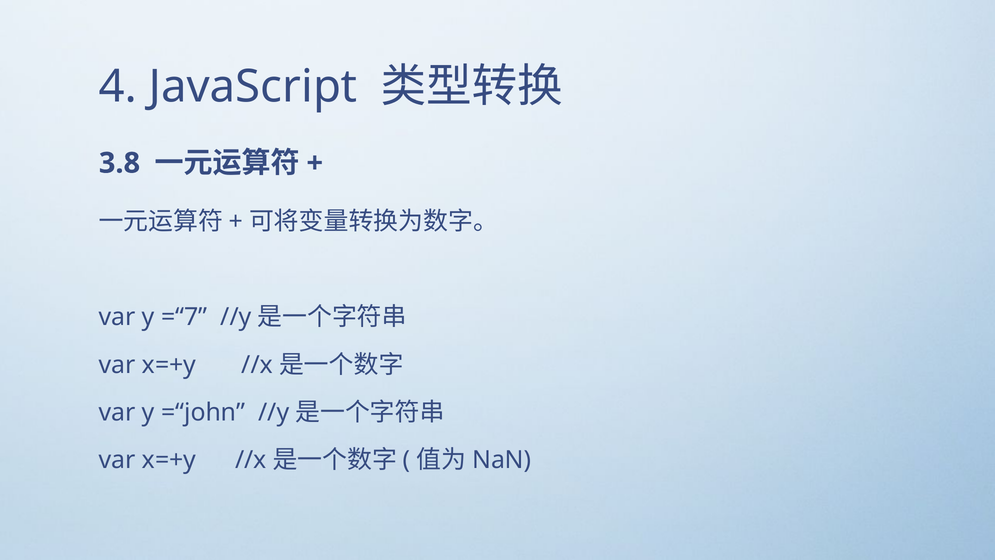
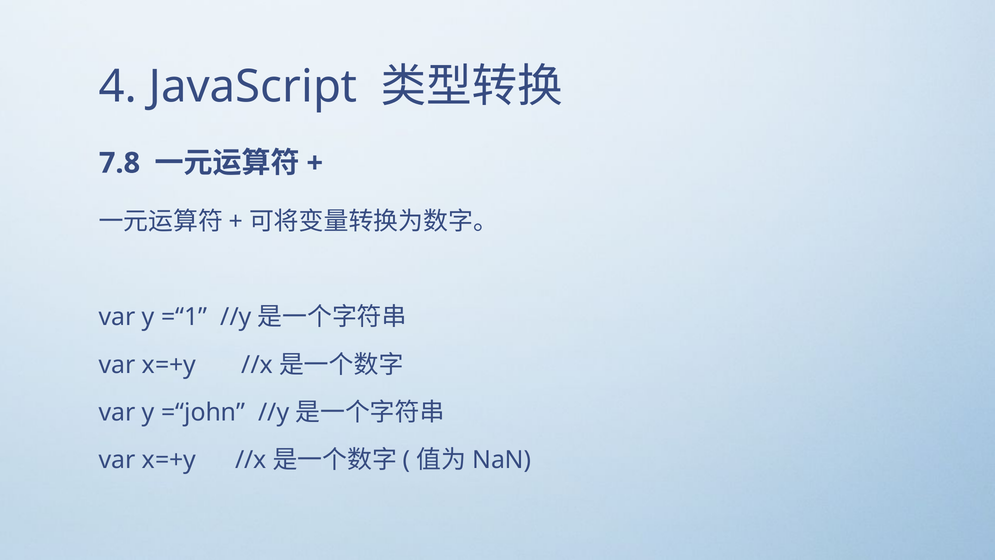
3.8: 3.8 -> 7.8
=“7: =“7 -> =“1
